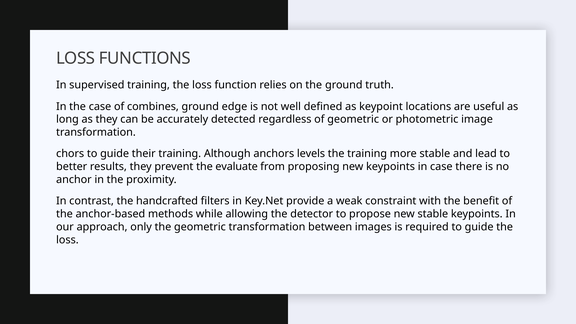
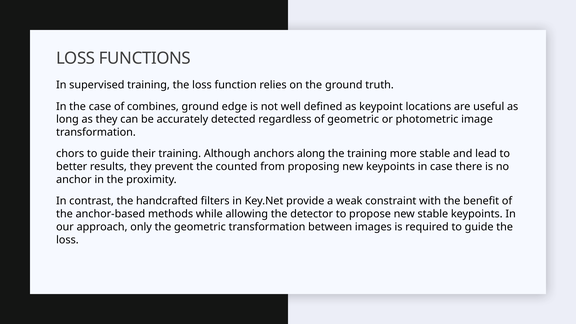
levels: levels -> along
evaluate: evaluate -> counted
